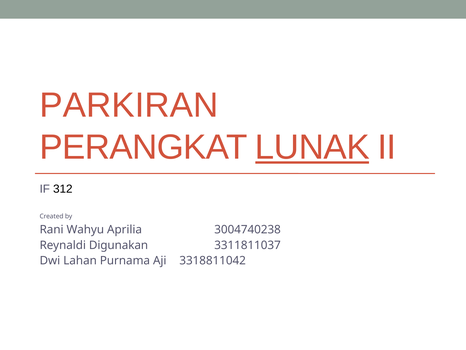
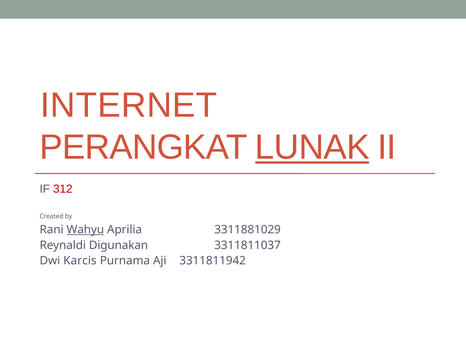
PARKIRAN: PARKIRAN -> INTERNET
312 colour: black -> red
Wahyu underline: none -> present
3004740238: 3004740238 -> 3311881029
Lahan: Lahan -> Karcis
3318811042: 3318811042 -> 3311811942
